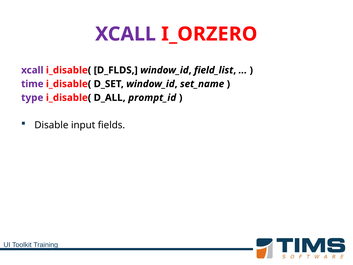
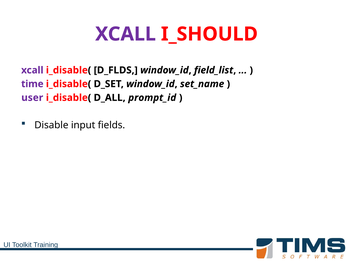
I_ORZERO: I_ORZERO -> I_SHOULD
type: type -> user
